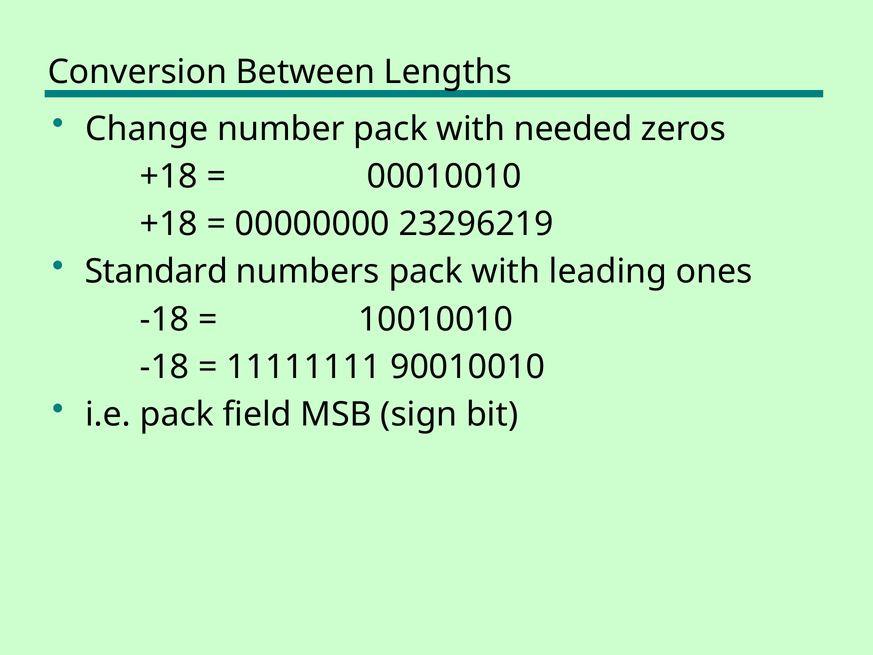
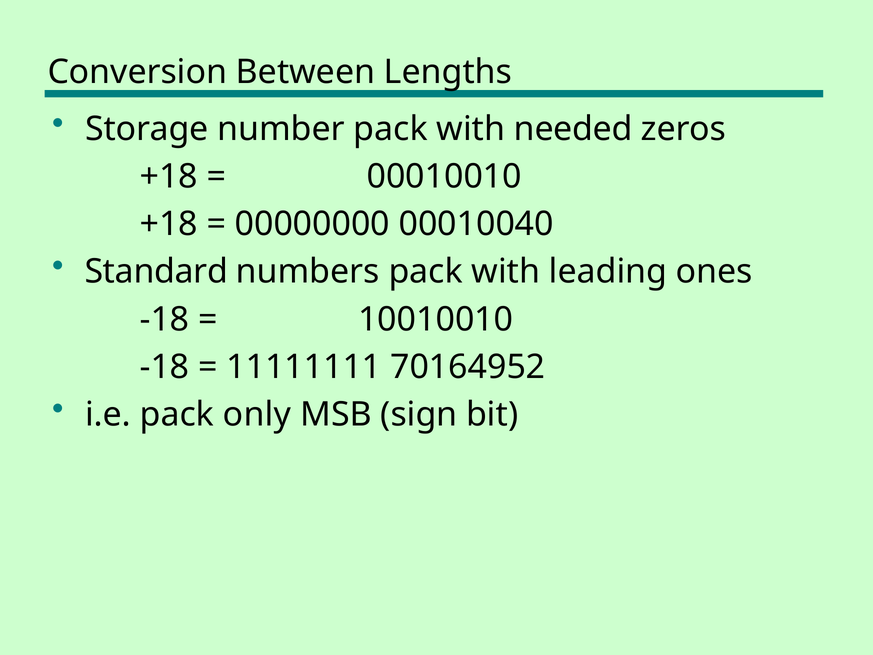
Change: Change -> Storage
23296219: 23296219 -> 00010040
90010010: 90010010 -> 70164952
field: field -> only
